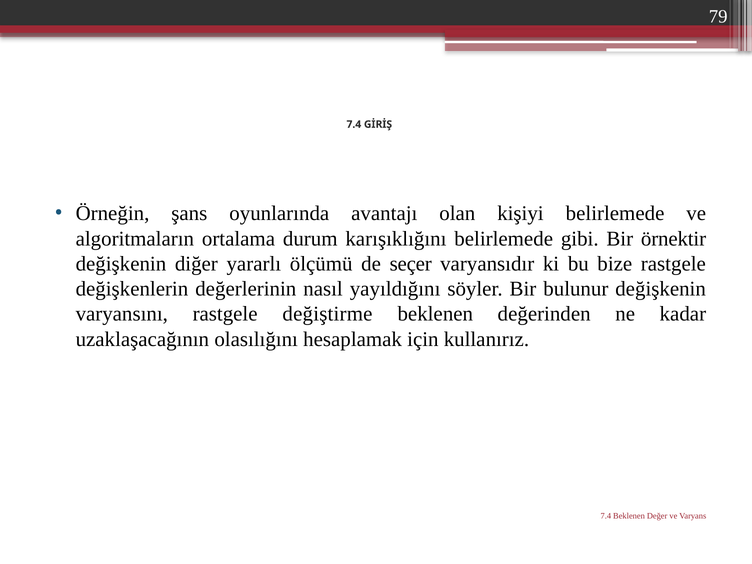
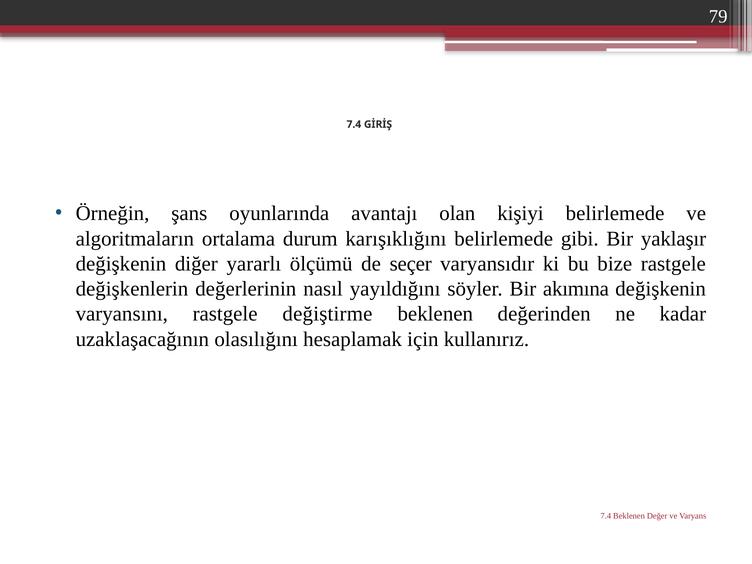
örnektir: örnektir -> yaklaşır
bulunur: bulunur -> akımına
